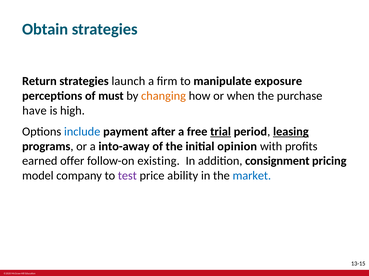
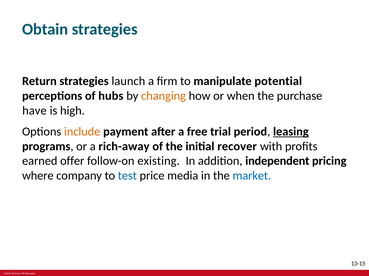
exposure: exposure -> potential
must: must -> hubs
include colour: blue -> orange
trial underline: present -> none
into-away: into-away -> rich-away
opinion: opinion -> recover
consignment: consignment -> independent
model: model -> where
test colour: purple -> blue
ability: ability -> media
